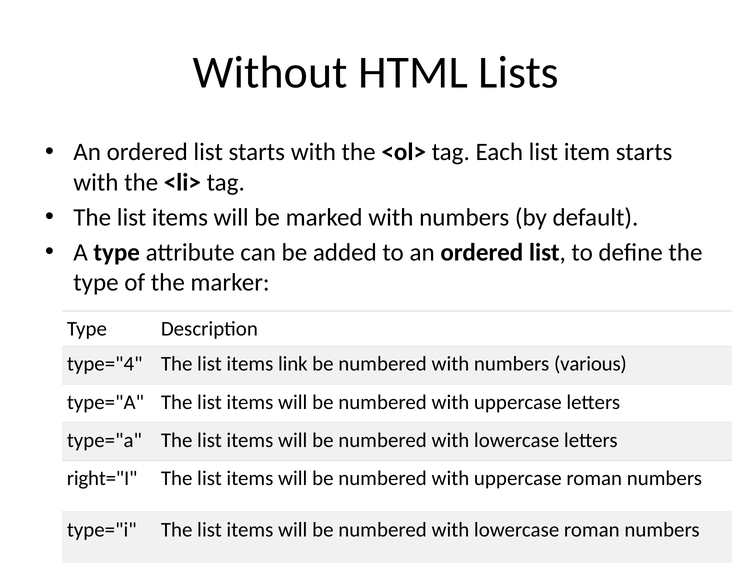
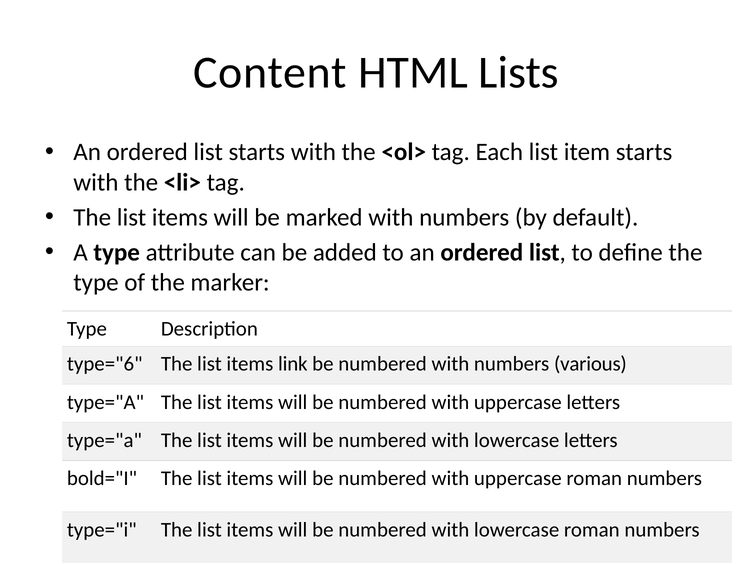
Without: Without -> Content
type="4: type="4 -> type="6
right="I: right="I -> bold="I
